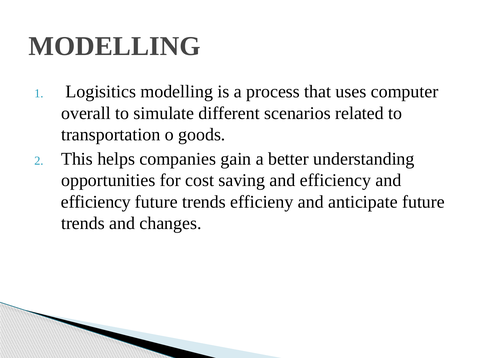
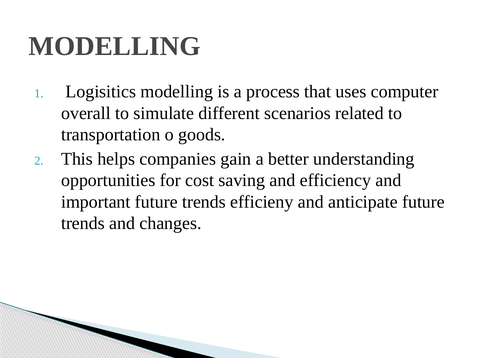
efficiency at (96, 202): efficiency -> important
